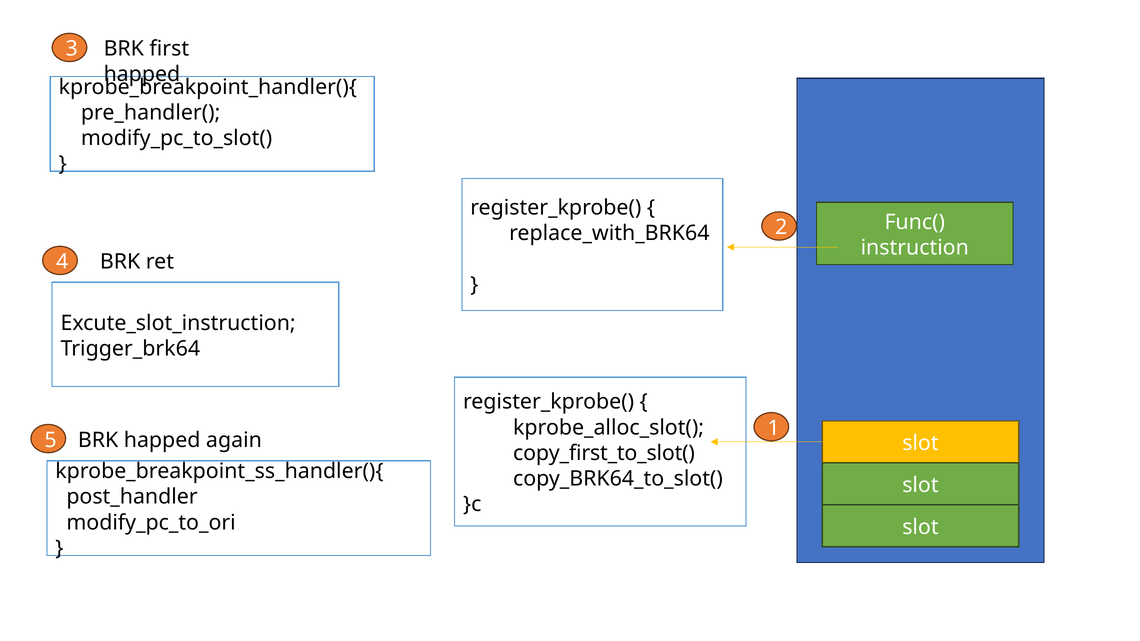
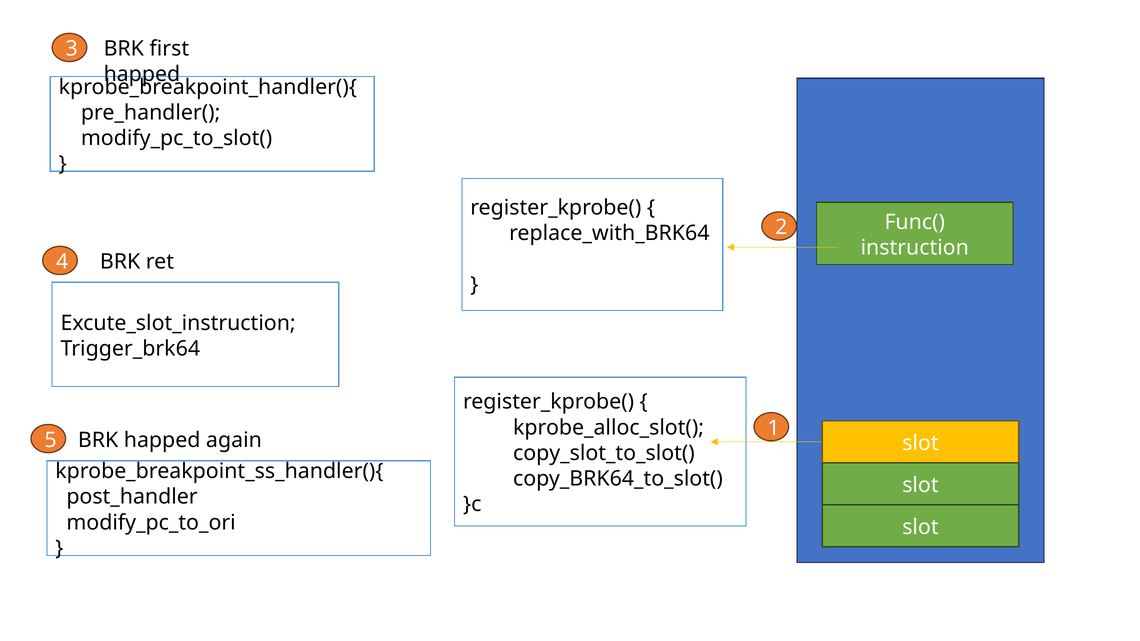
copy_first_to_slot(: copy_first_to_slot( -> copy_slot_to_slot(
